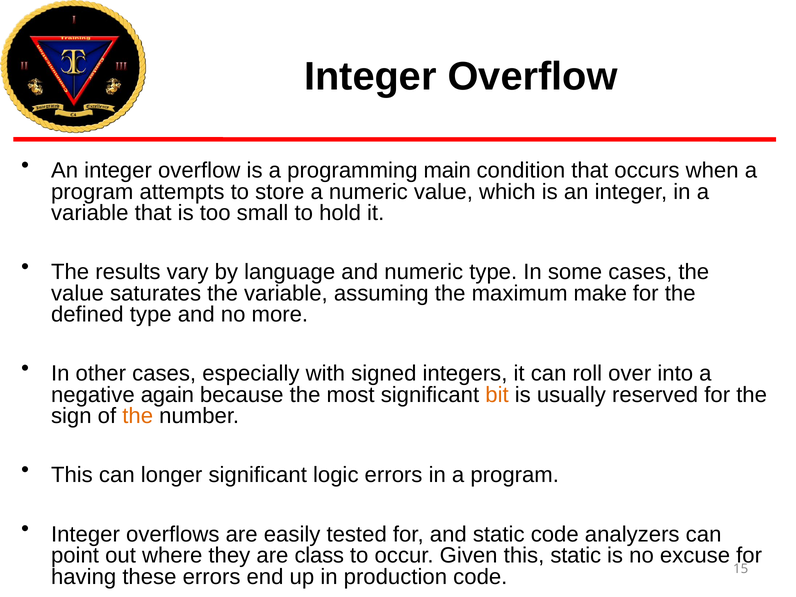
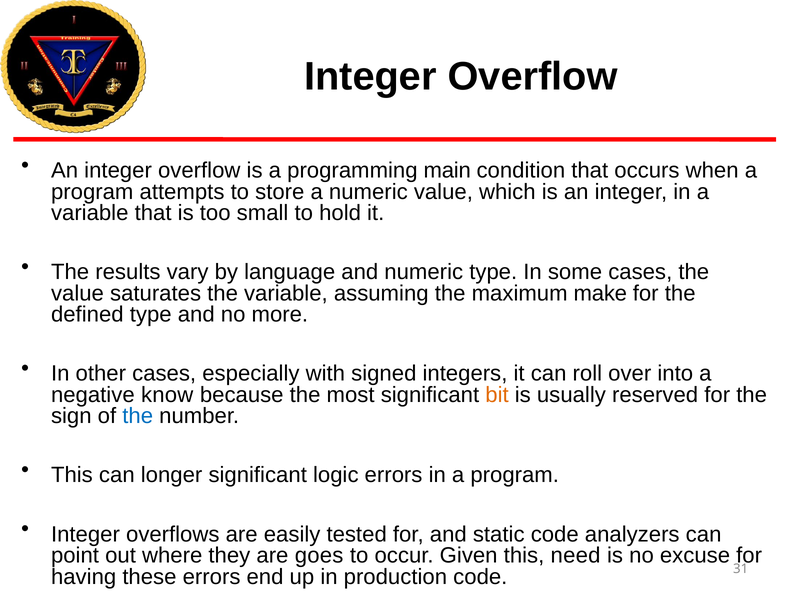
again: again -> know
the at (138, 416) colour: orange -> blue
class: class -> goes
this static: static -> need
15: 15 -> 31
